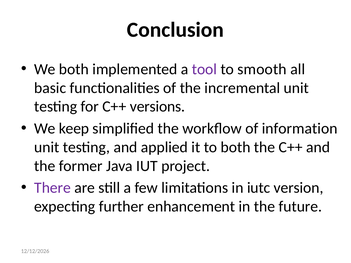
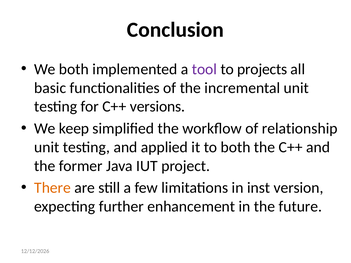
smooth: smooth -> projects
information: information -> relationship
There colour: purple -> orange
iutc: iutc -> inst
